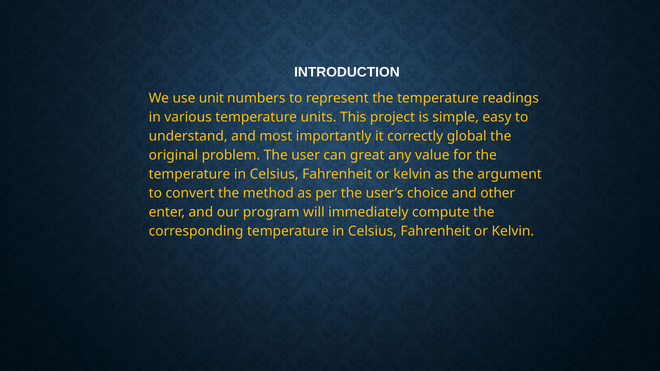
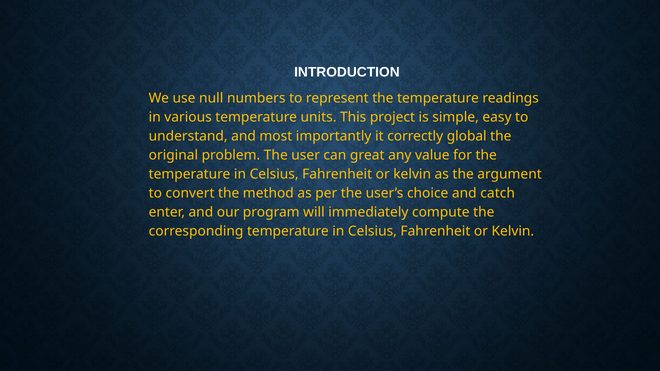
unit: unit -> null
other: other -> catch
